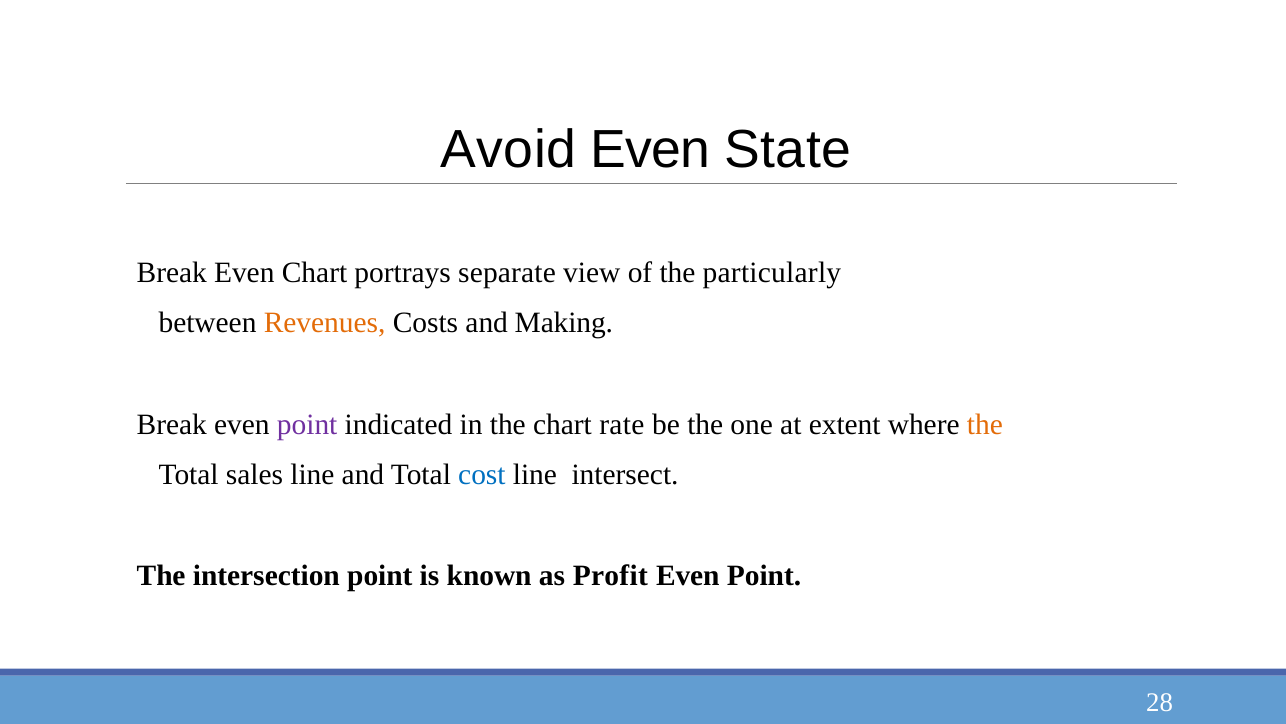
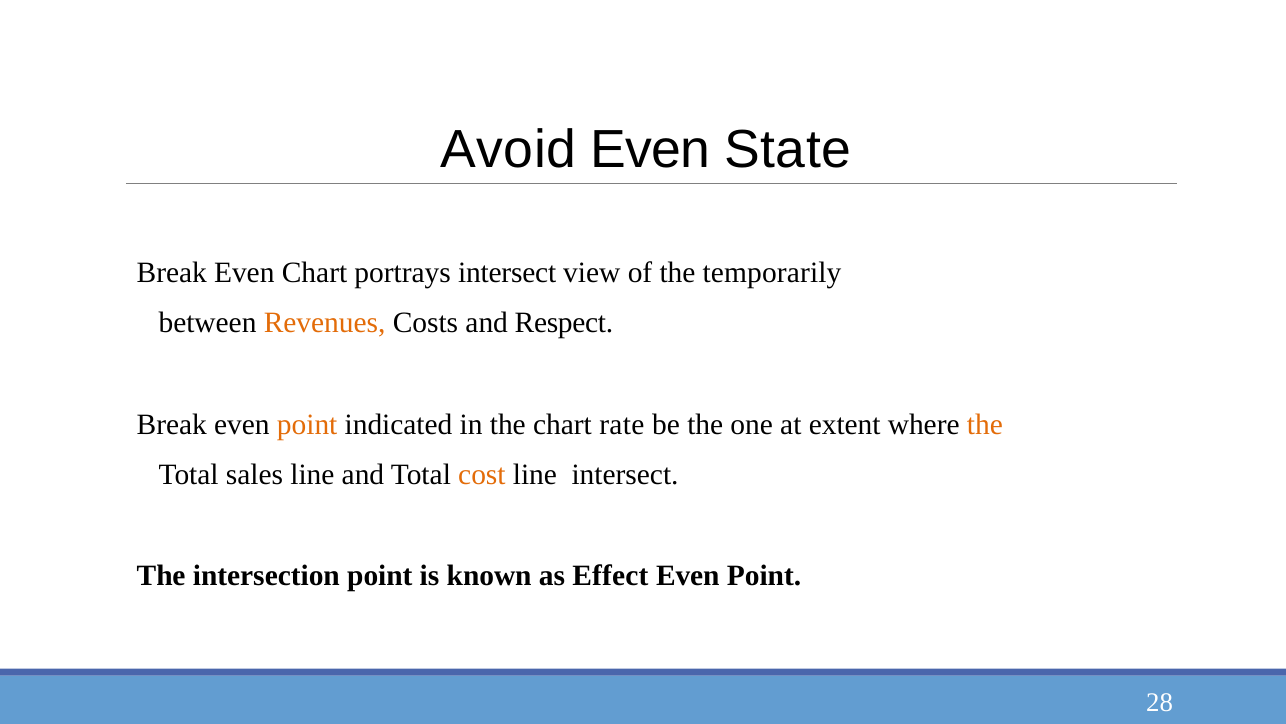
portrays separate: separate -> intersect
particularly: particularly -> temporarily
Making: Making -> Respect
point at (307, 424) colour: purple -> orange
cost colour: blue -> orange
Profit: Profit -> Effect
